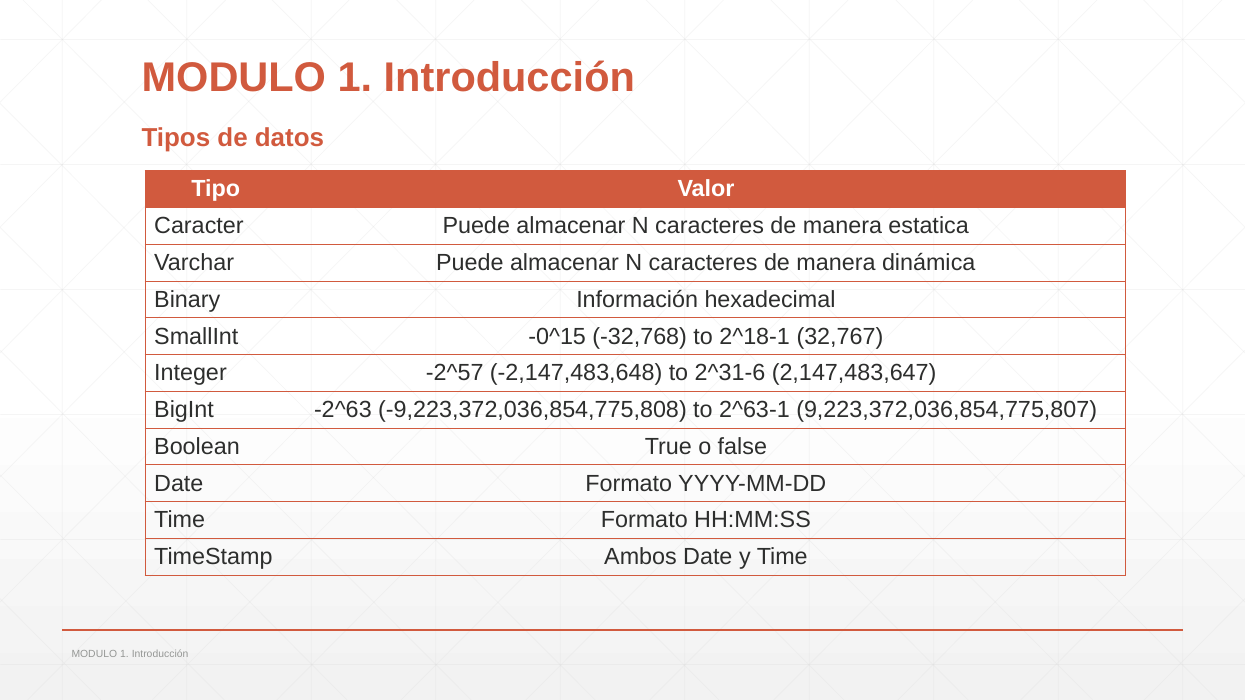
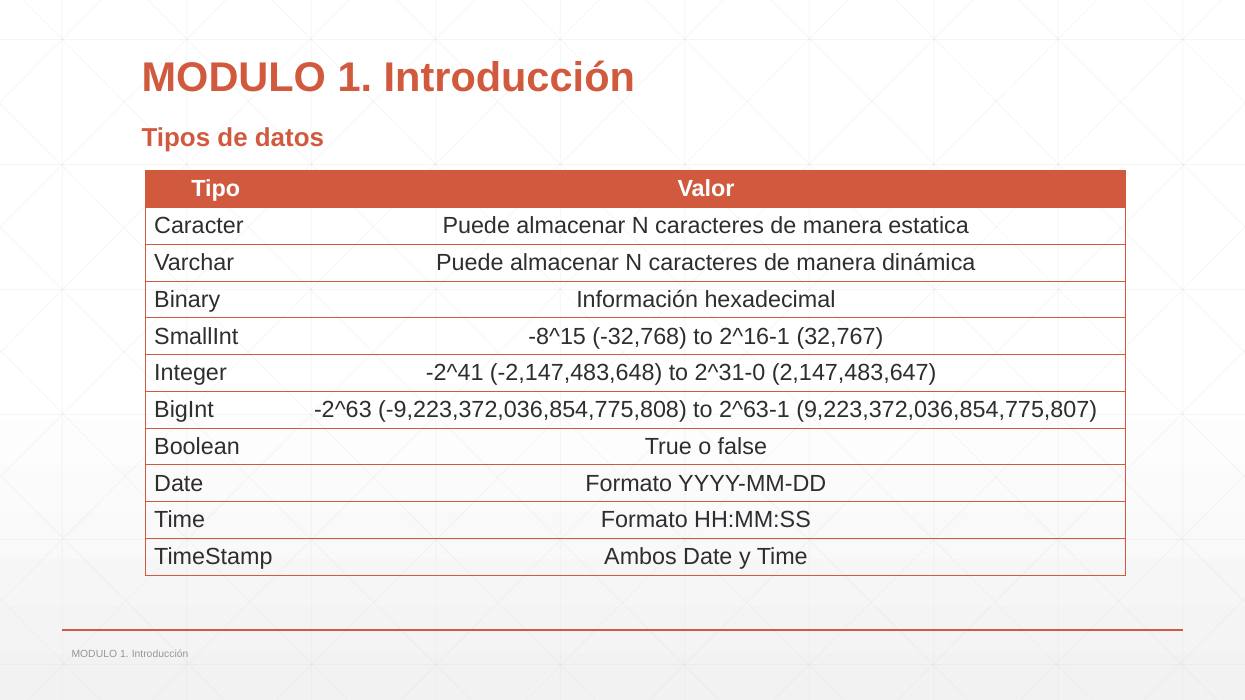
-0^15: -0^15 -> -8^15
2^18-1: 2^18-1 -> 2^16-1
-2^57: -2^57 -> -2^41
2^31-6: 2^31-6 -> 2^31-0
